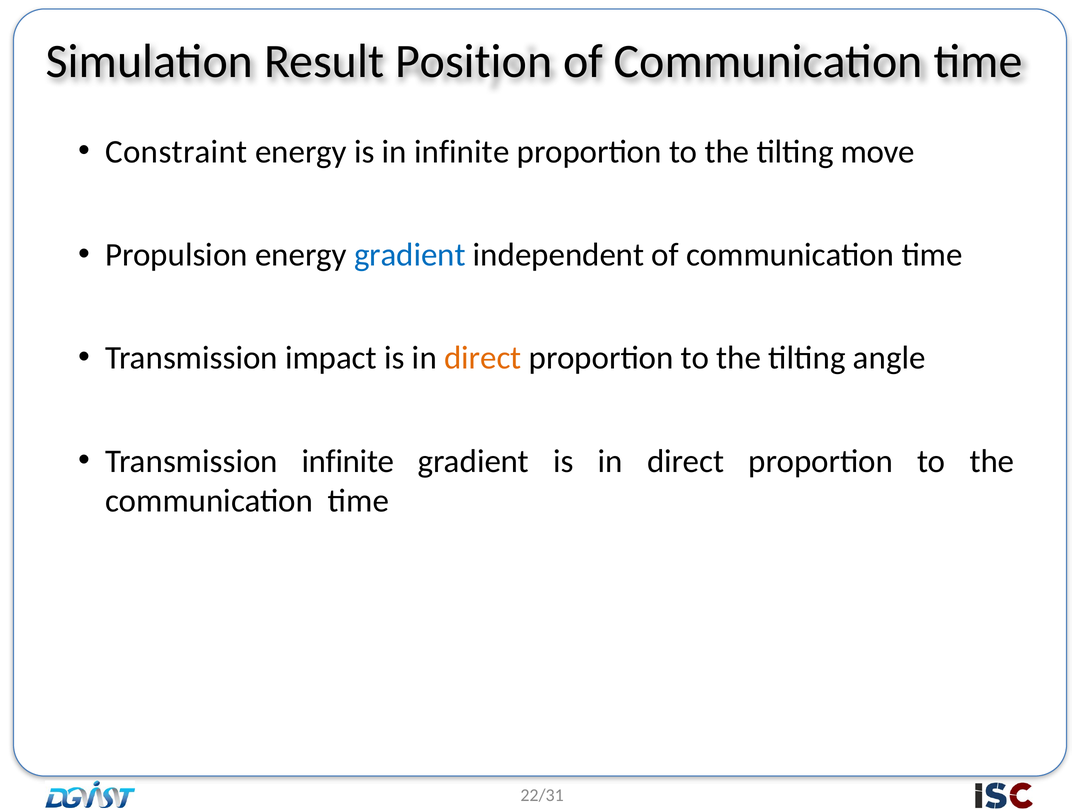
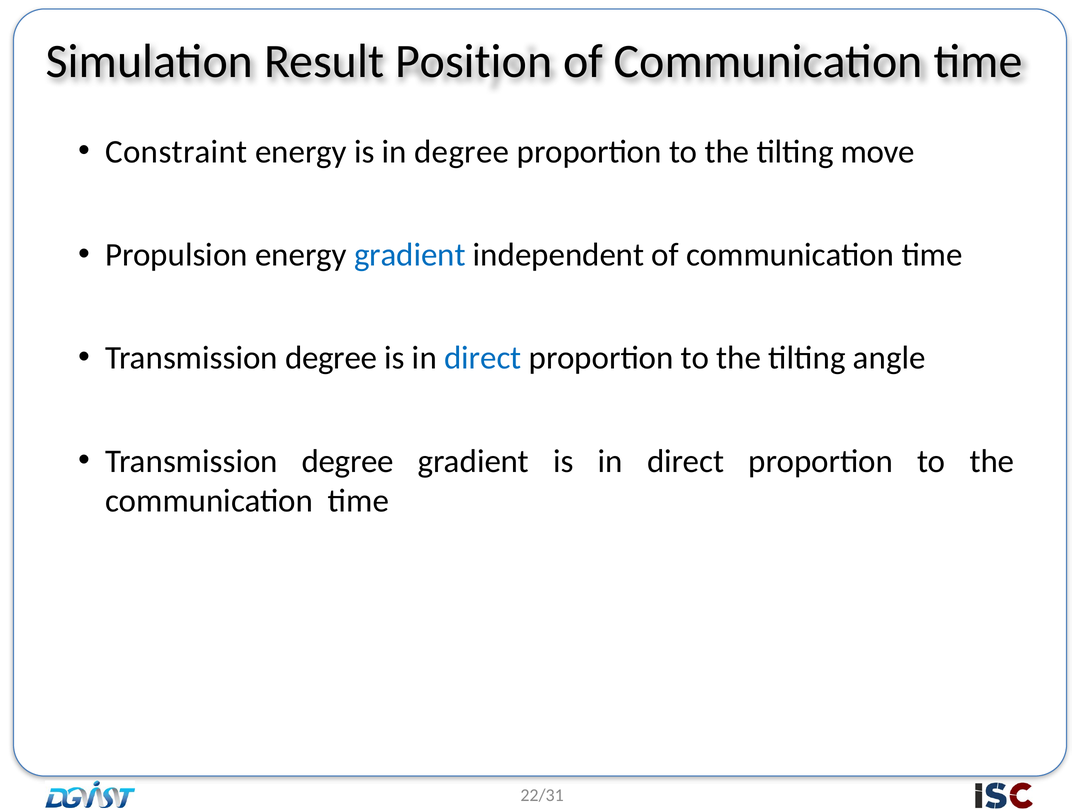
in infinite: infinite -> degree
impact at (331, 358): impact -> degree
direct at (483, 358) colour: orange -> blue
infinite at (348, 461): infinite -> degree
